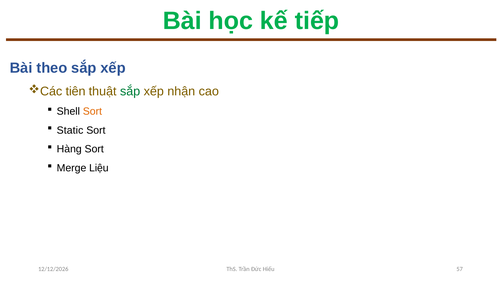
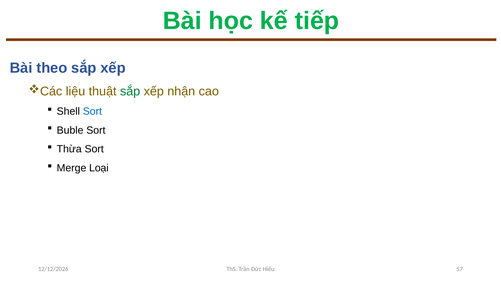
tiên: tiên -> liệu
Sort at (92, 111) colour: orange -> blue
Static: Static -> Buble
Hàng: Hàng -> Thừa
Liệu: Liệu -> Loại
